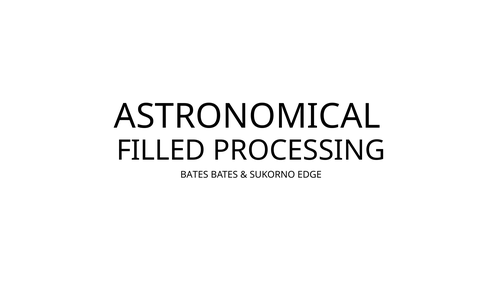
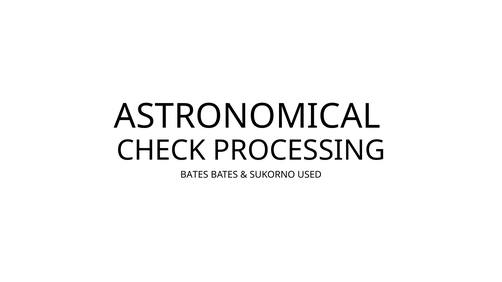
FILLED: FILLED -> CHECK
EDGE: EDGE -> USED
